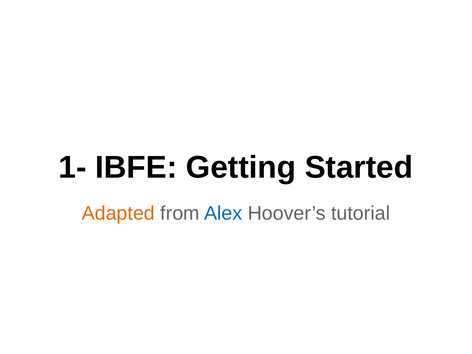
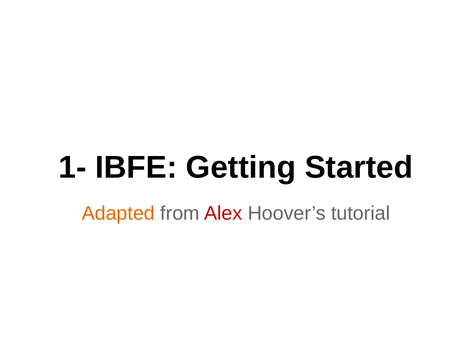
Alex colour: blue -> red
